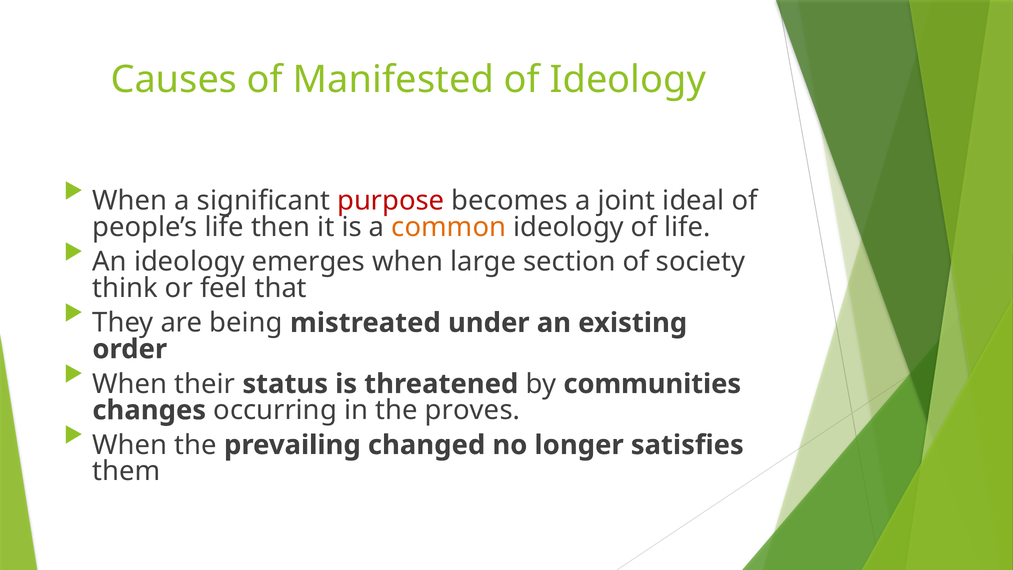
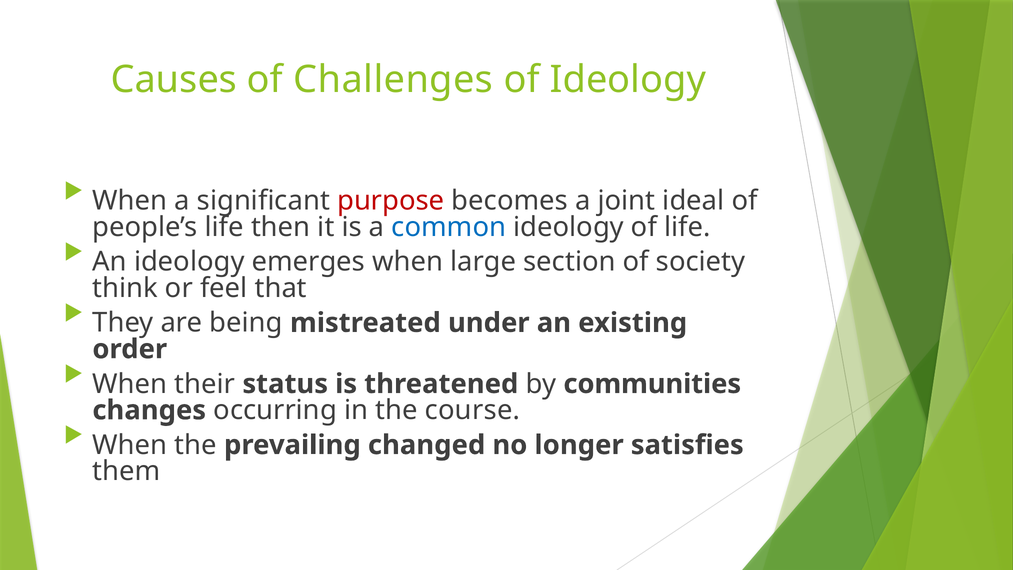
Manifested: Manifested -> Challenges
common colour: orange -> blue
proves: proves -> course
